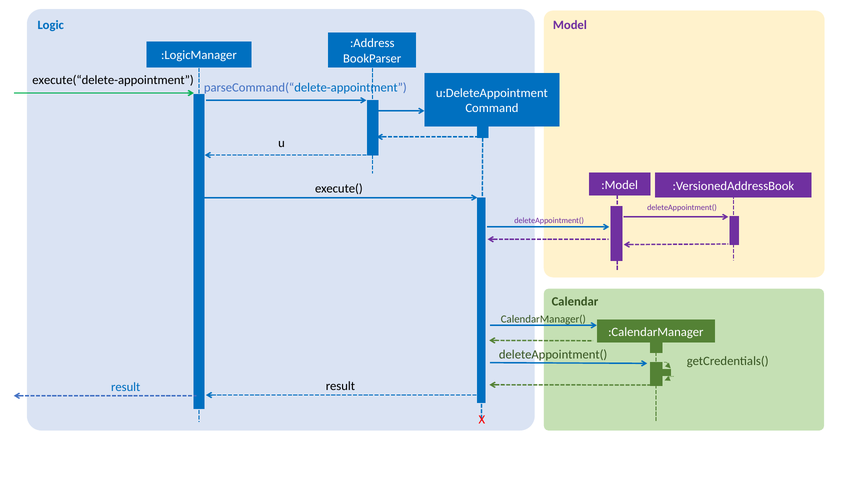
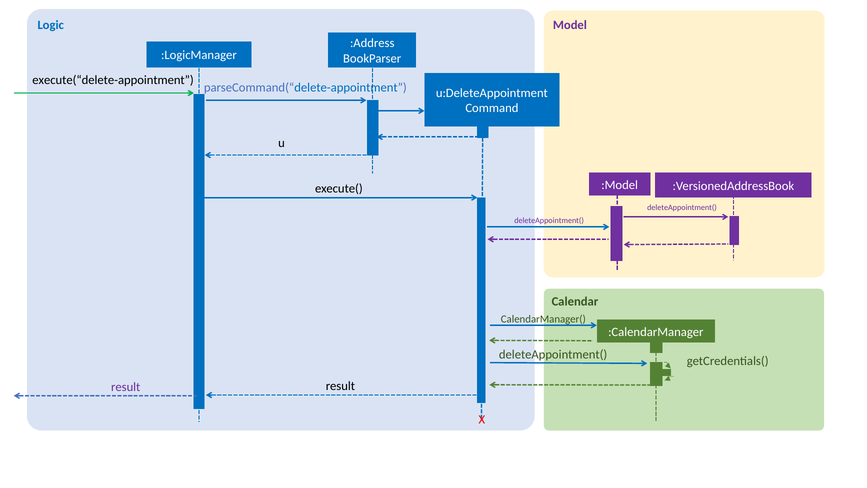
result at (126, 387) colour: blue -> purple
